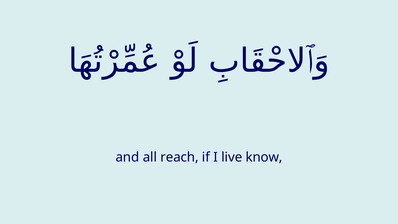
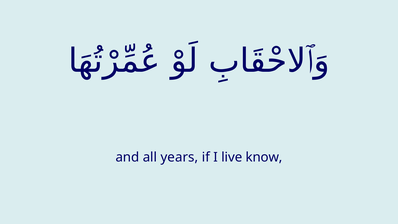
reach: reach -> years
